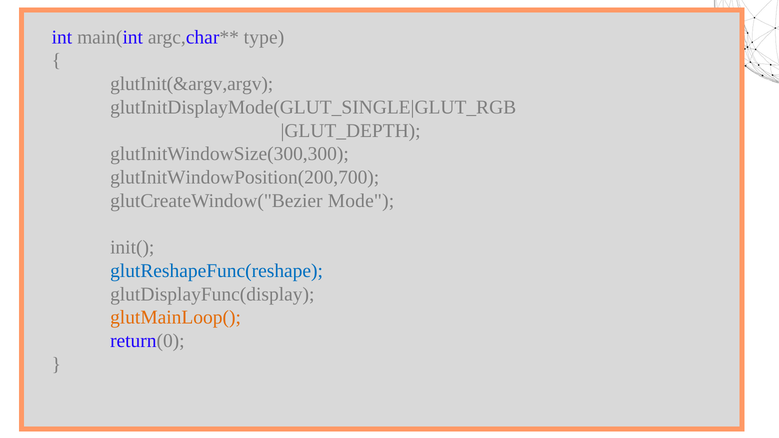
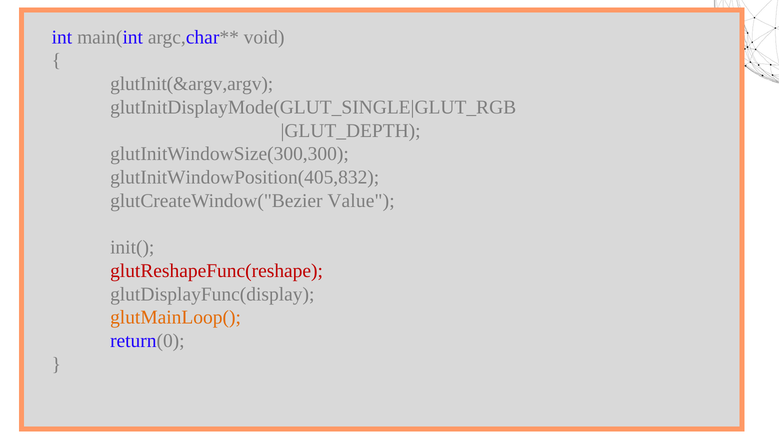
type: type -> void
glutInitWindowPosition(200,700: glutInitWindowPosition(200,700 -> glutInitWindowPosition(405,832
Mode: Mode -> Value
glutReshapeFunc(reshape colour: blue -> red
